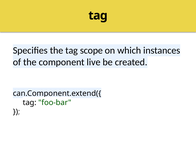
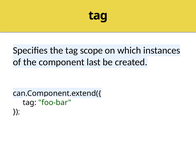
live: live -> last
